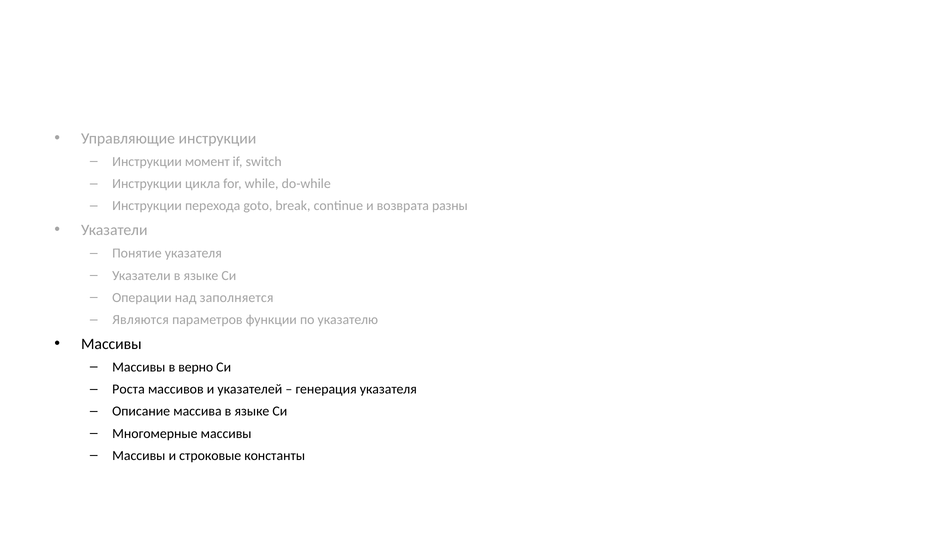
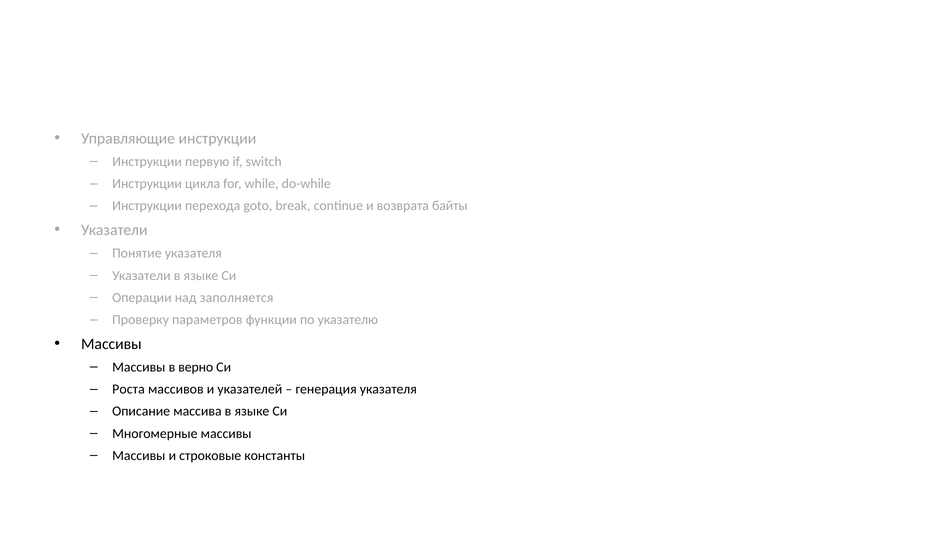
момент: момент -> первую
разны: разны -> байты
Являются: Являются -> Проверку
